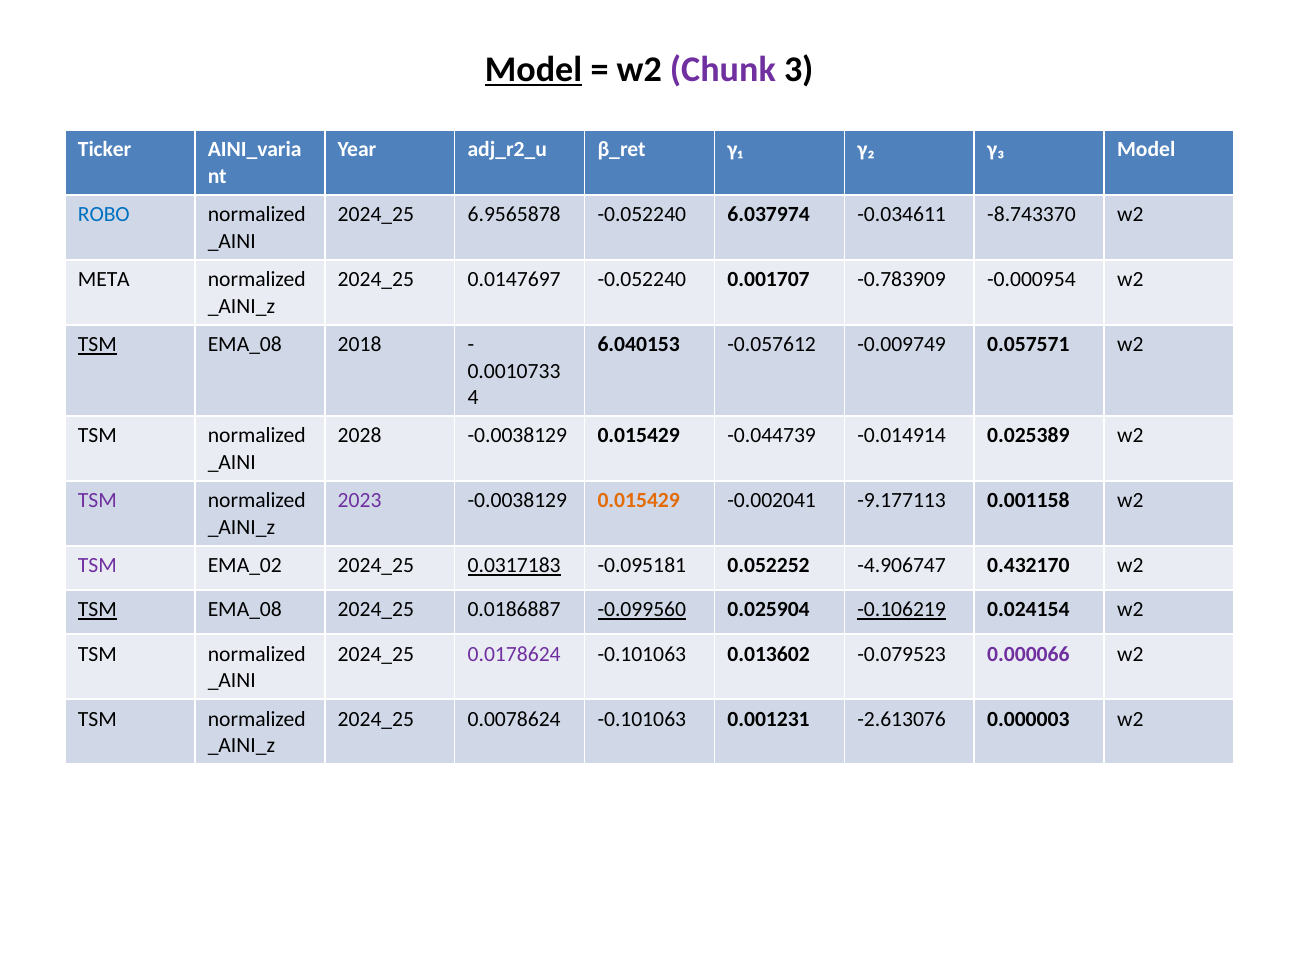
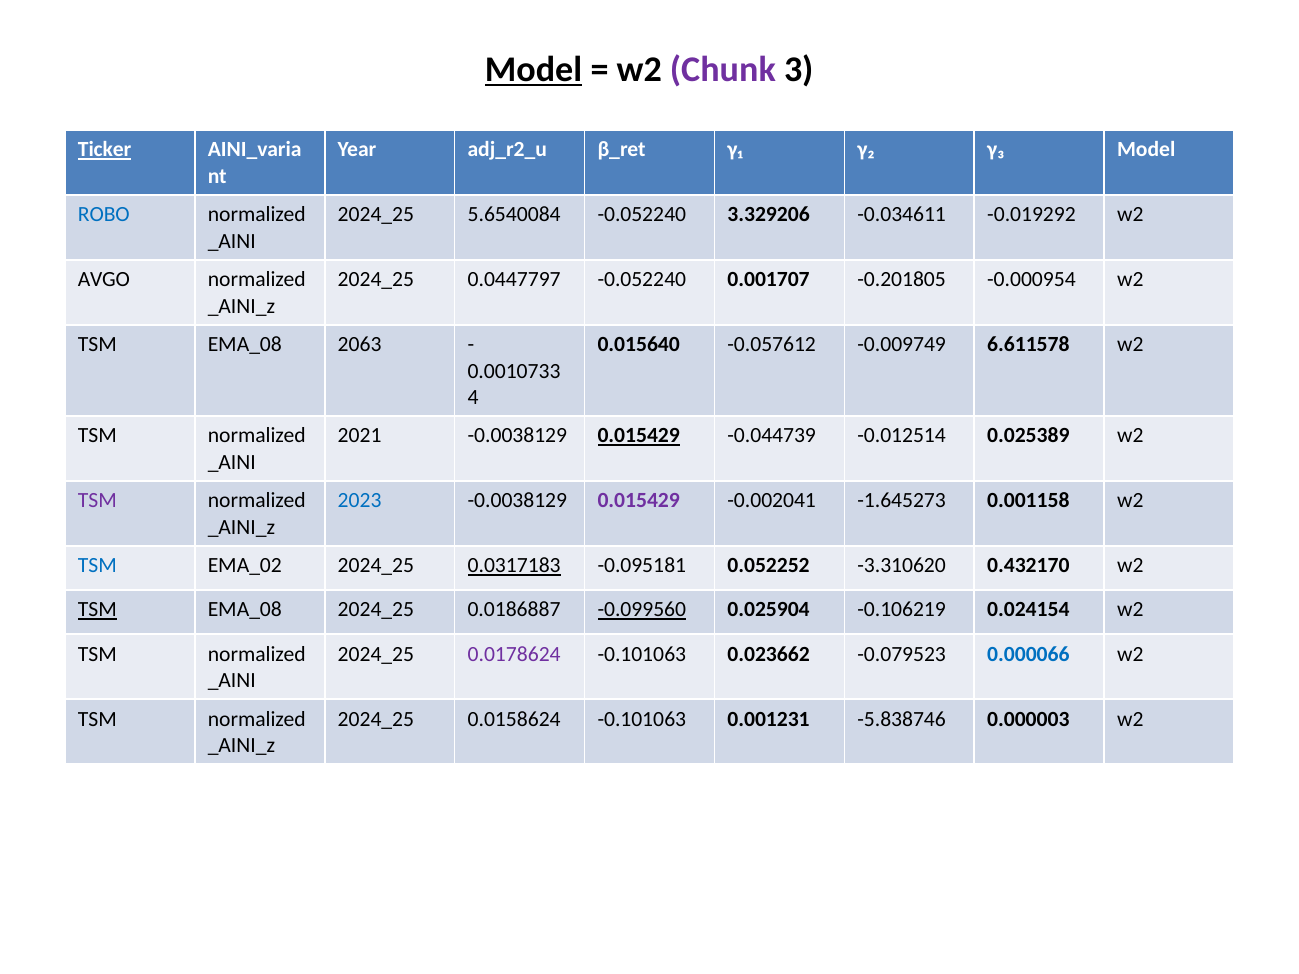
Ticker underline: none -> present
6.9565878: 6.9565878 -> 5.6540084
6.037974: 6.037974 -> 3.329206
-8.743370: -8.743370 -> -0.019292
META: META -> AVGO
0.0147697: 0.0147697 -> 0.0447797
-0.783909: -0.783909 -> -0.201805
TSM at (97, 345) underline: present -> none
2018: 2018 -> 2063
6.040153: 6.040153 -> 0.015640
0.057571: 0.057571 -> 6.611578
2028: 2028 -> 2021
0.015429 at (639, 436) underline: none -> present
-0.014914: -0.014914 -> -0.012514
2023 colour: purple -> blue
0.015429 at (639, 501) colour: orange -> purple
-9.177113: -9.177113 -> -1.645273
TSM at (97, 566) colour: purple -> blue
-4.906747: -4.906747 -> -3.310620
-0.106219 underline: present -> none
0.013602: 0.013602 -> 0.023662
0.000066 colour: purple -> blue
0.0078624: 0.0078624 -> 0.0158624
-2.613076: -2.613076 -> -5.838746
